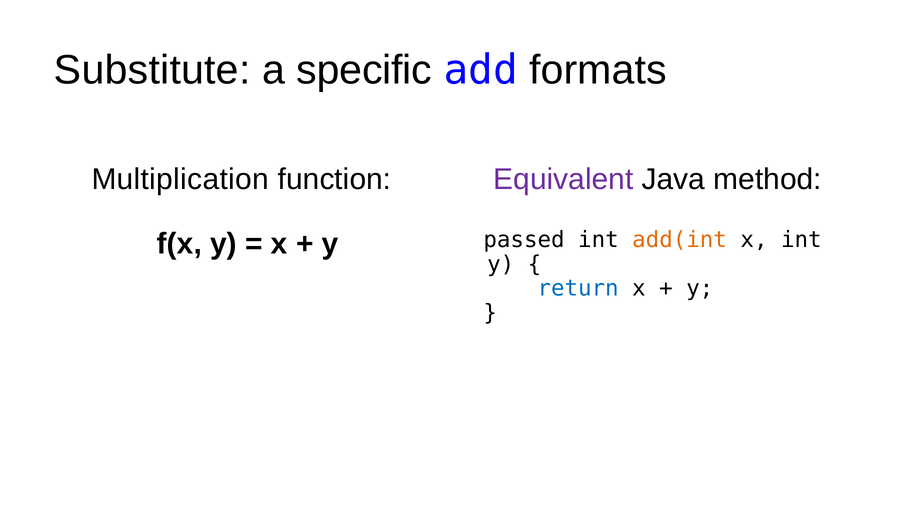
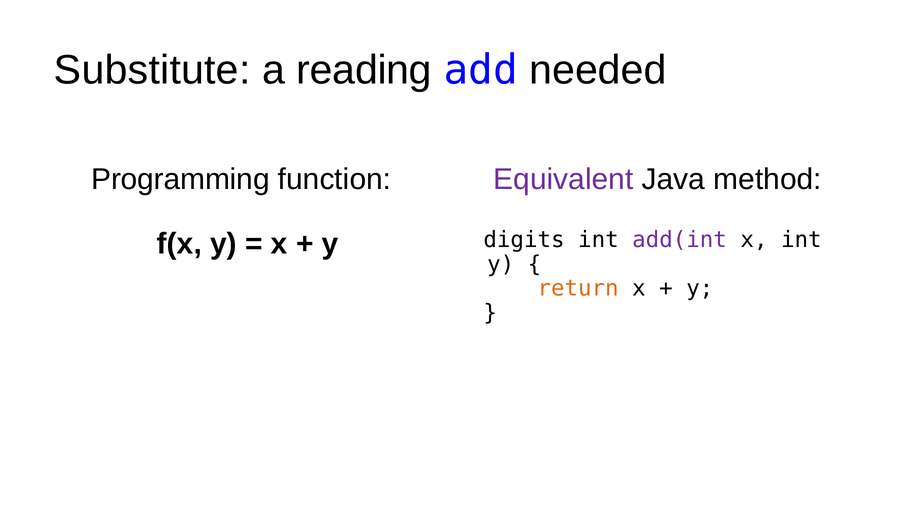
specific: specific -> reading
formats: formats -> needed
Multiplication: Multiplication -> Programming
passed: passed -> digits
add(int colour: orange -> purple
return colour: blue -> orange
